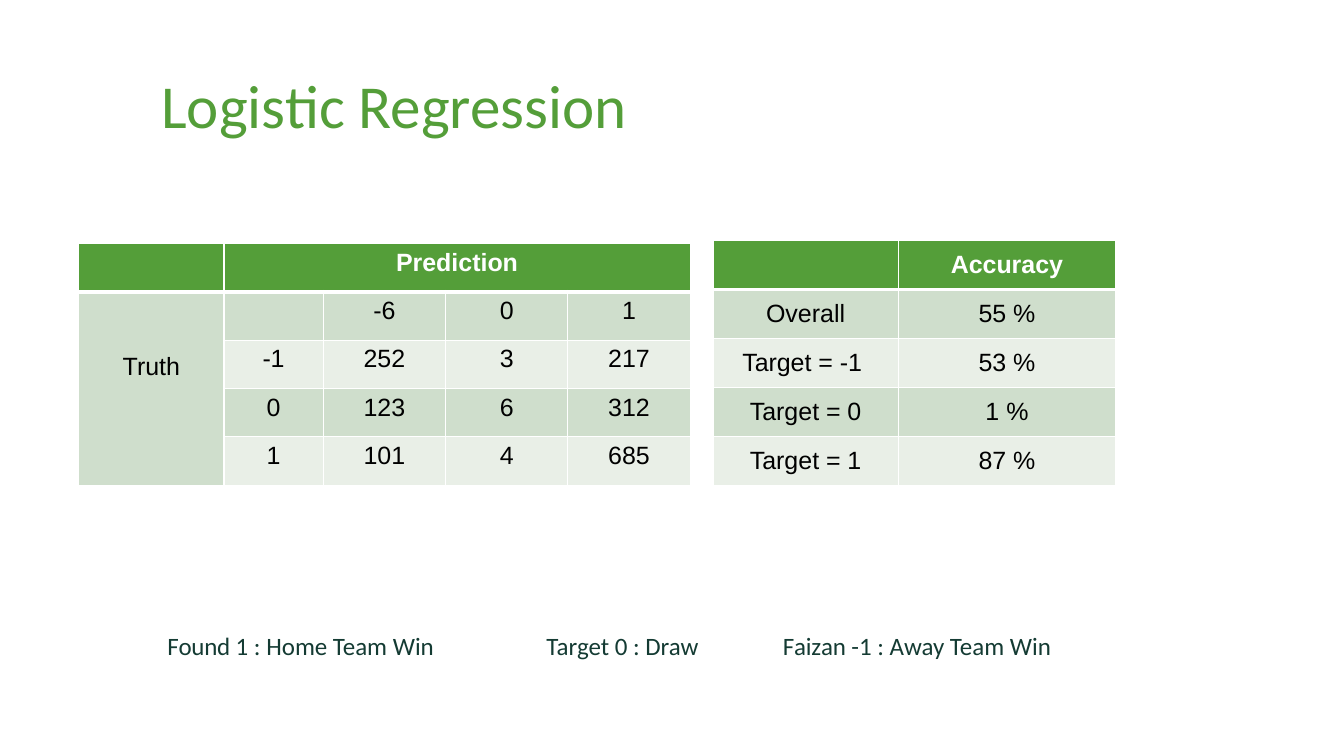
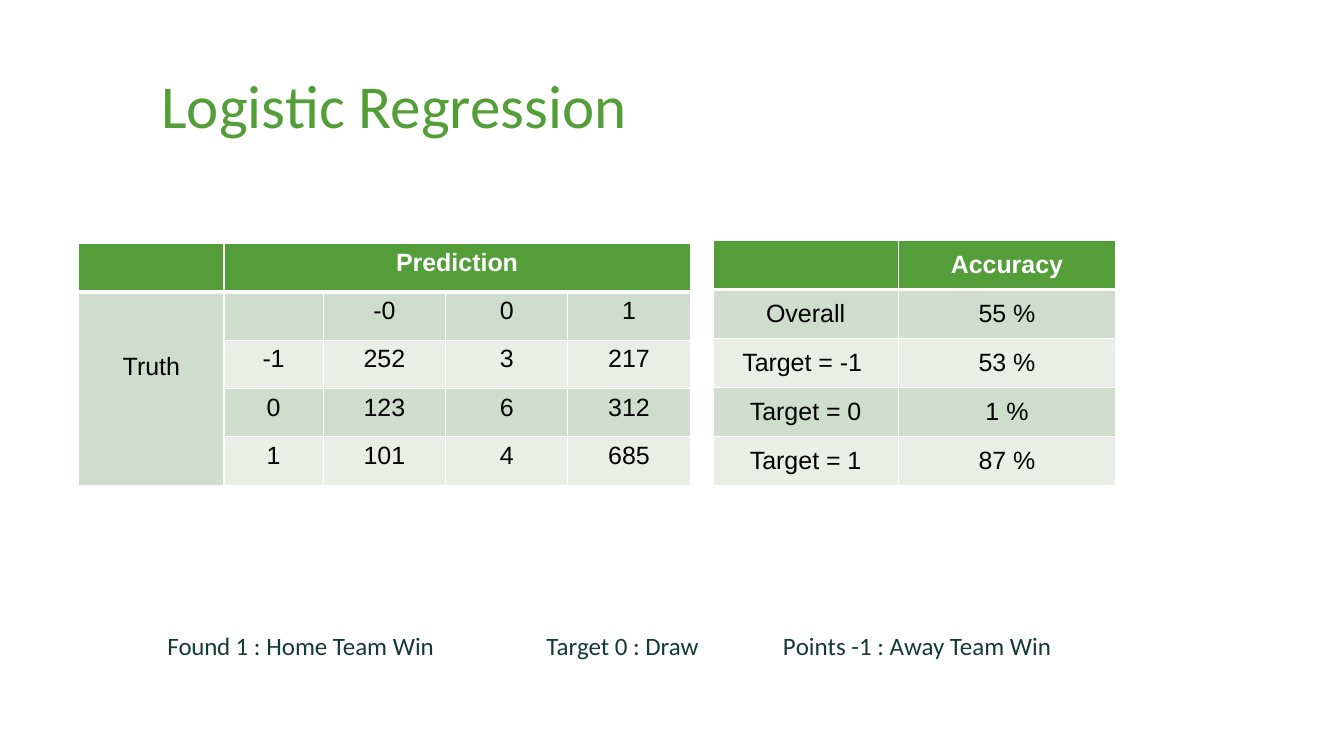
-6: -6 -> -0
Faizan: Faizan -> Points
